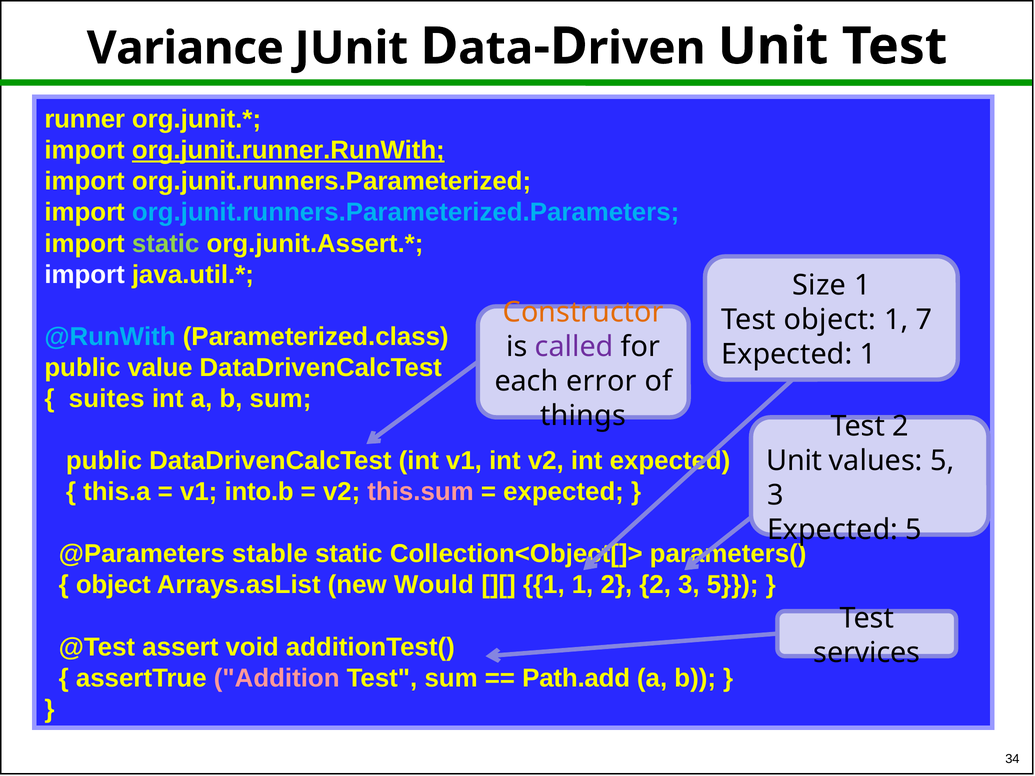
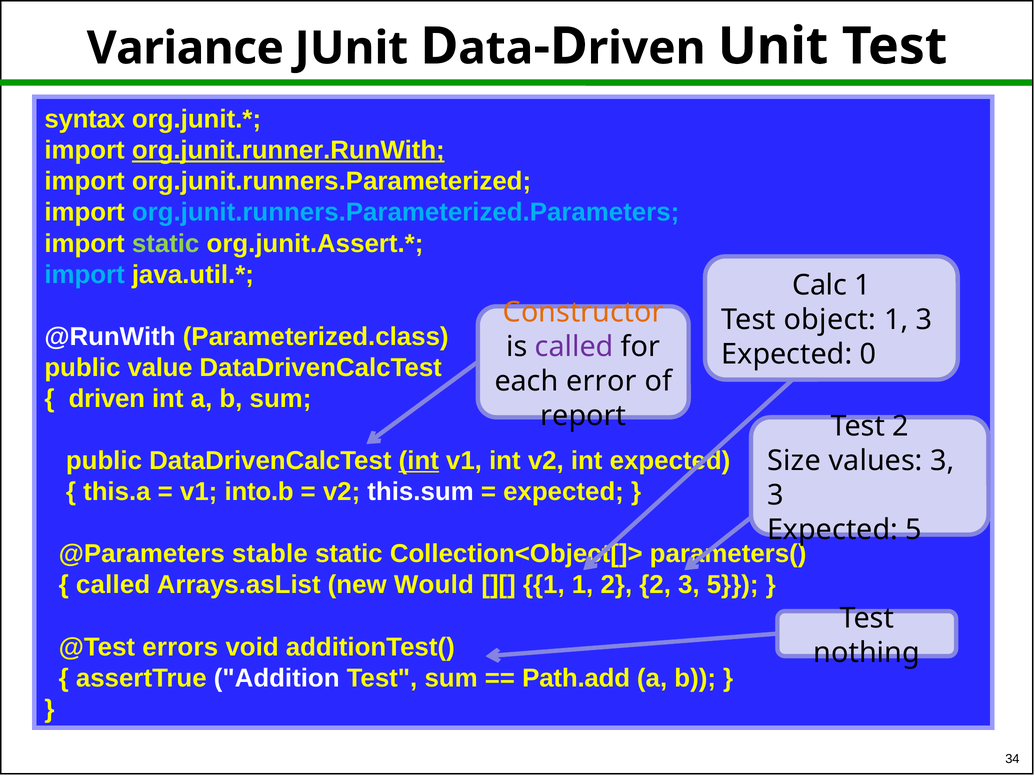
runner: runner -> syntax
import at (85, 275) colour: white -> light blue
Size: Size -> Calc
1 7: 7 -> 3
@RunWith colour: light blue -> white
Expected 1: 1 -> 0
suites: suites -> driven
things: things -> report
int at (419, 461) underline: none -> present
Unit at (794, 461): Unit -> Size
values 5: 5 -> 3
this.sum colour: pink -> white
object at (113, 585): object -> called
assert: assert -> errors
services: services -> nothing
Addition colour: pink -> white
